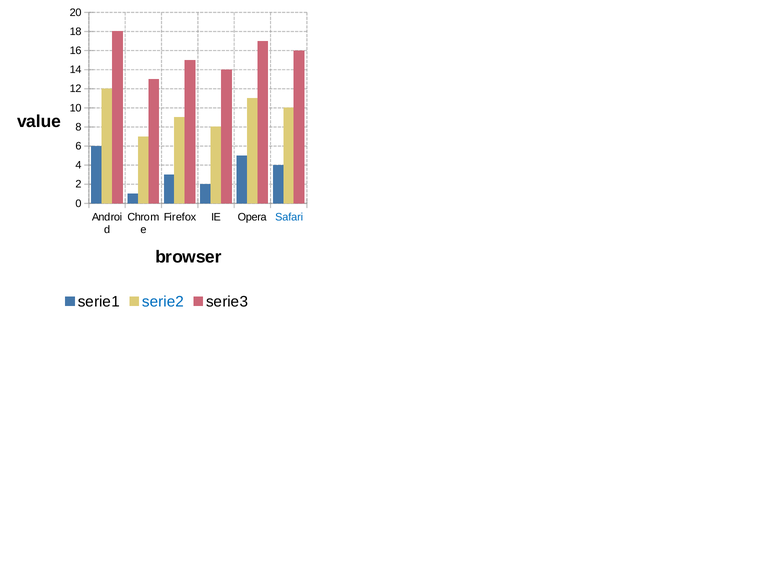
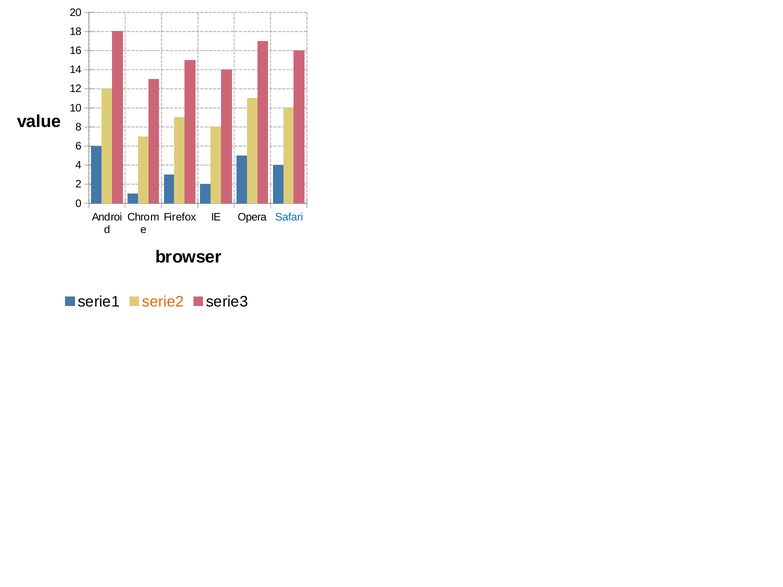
serie2 colour: blue -> orange
